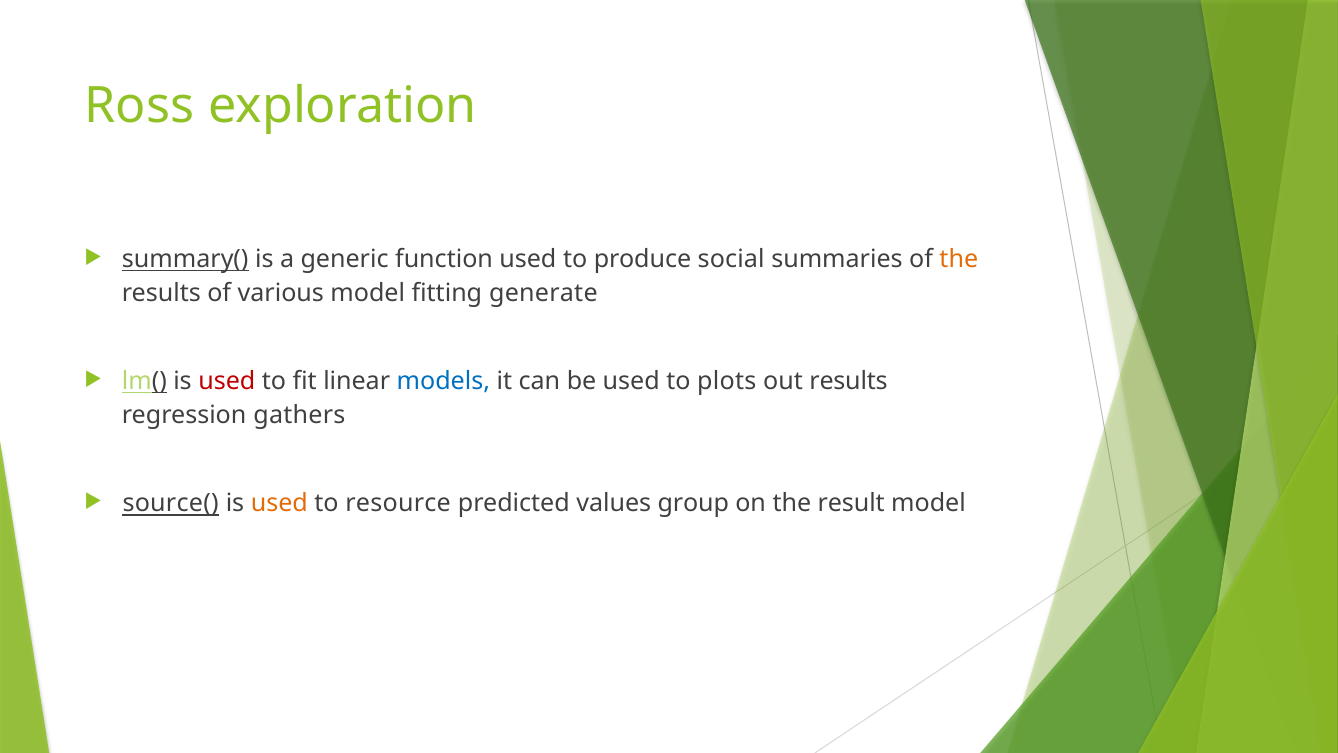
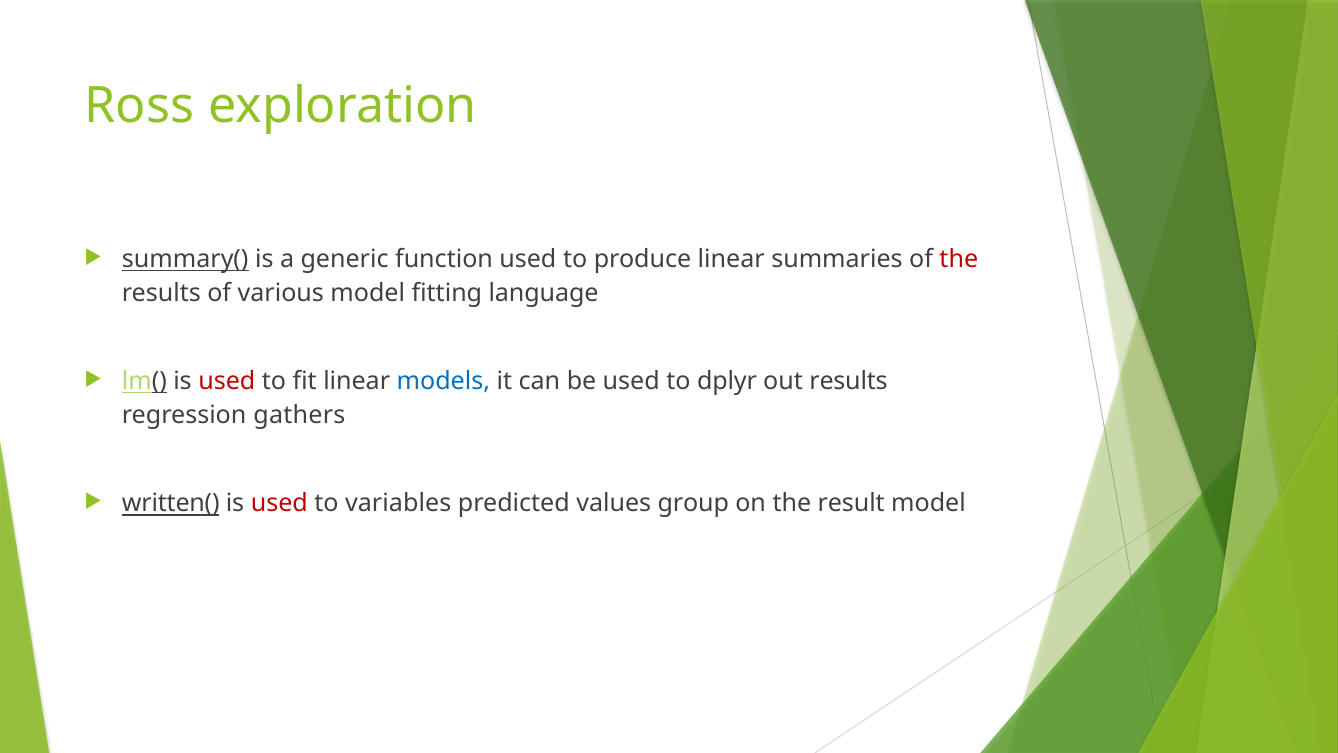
produce social: social -> linear
the at (959, 259) colour: orange -> red
generate: generate -> language
plots: plots -> dplyr
source(: source( -> written(
used at (279, 503) colour: orange -> red
resource: resource -> variables
